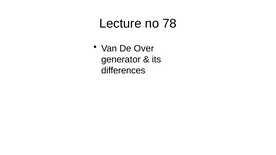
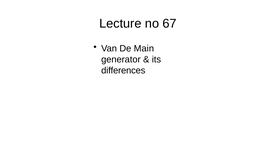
78: 78 -> 67
Over: Over -> Main
